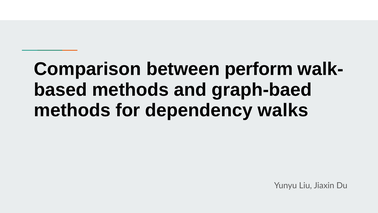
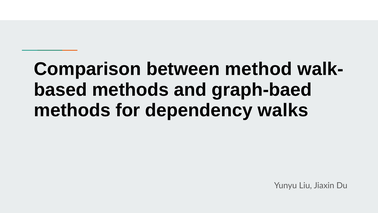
perform: perform -> method
